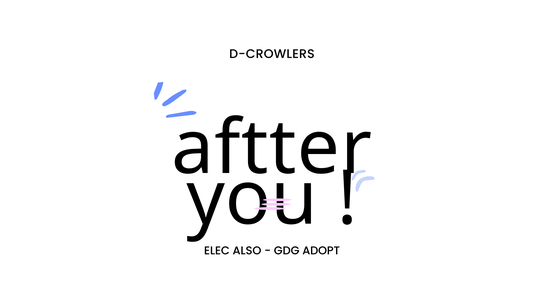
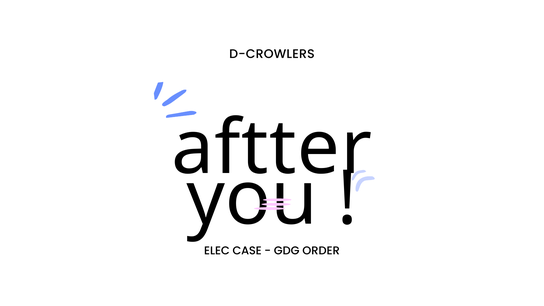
ALSO: ALSO -> CASE
ADOPT: ADOPT -> ORDER
